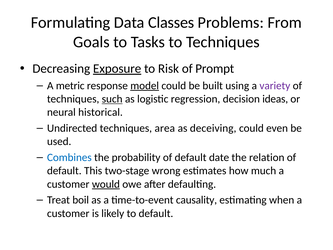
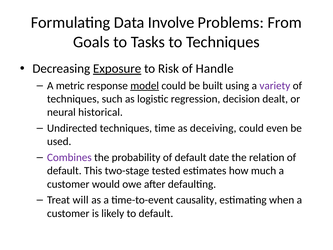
Classes: Classes -> Involve
Prompt: Prompt -> Handle
such underline: present -> none
ideas: ideas -> dealt
area: area -> time
Combines colour: blue -> purple
wrong: wrong -> tested
would underline: present -> none
boil: boil -> will
